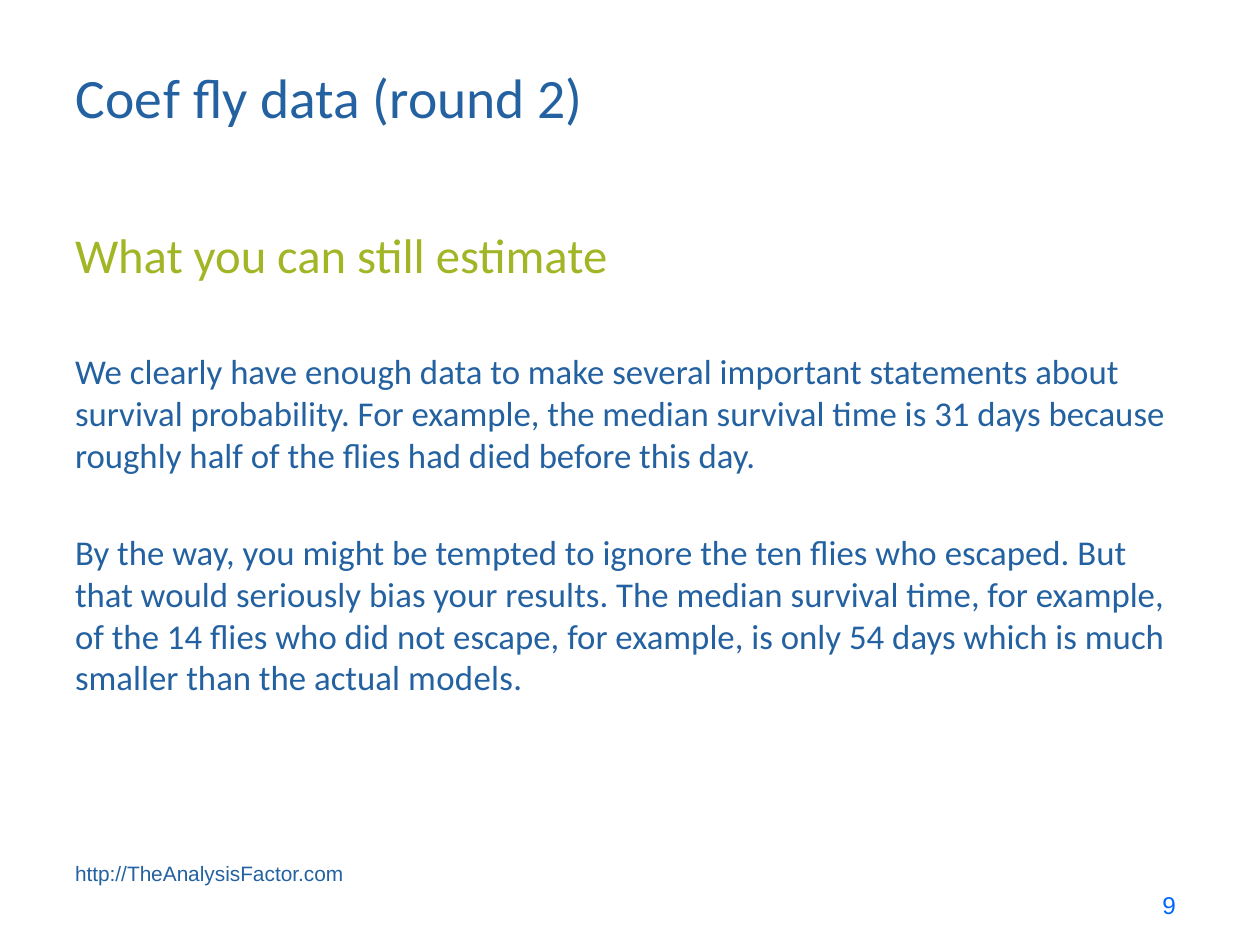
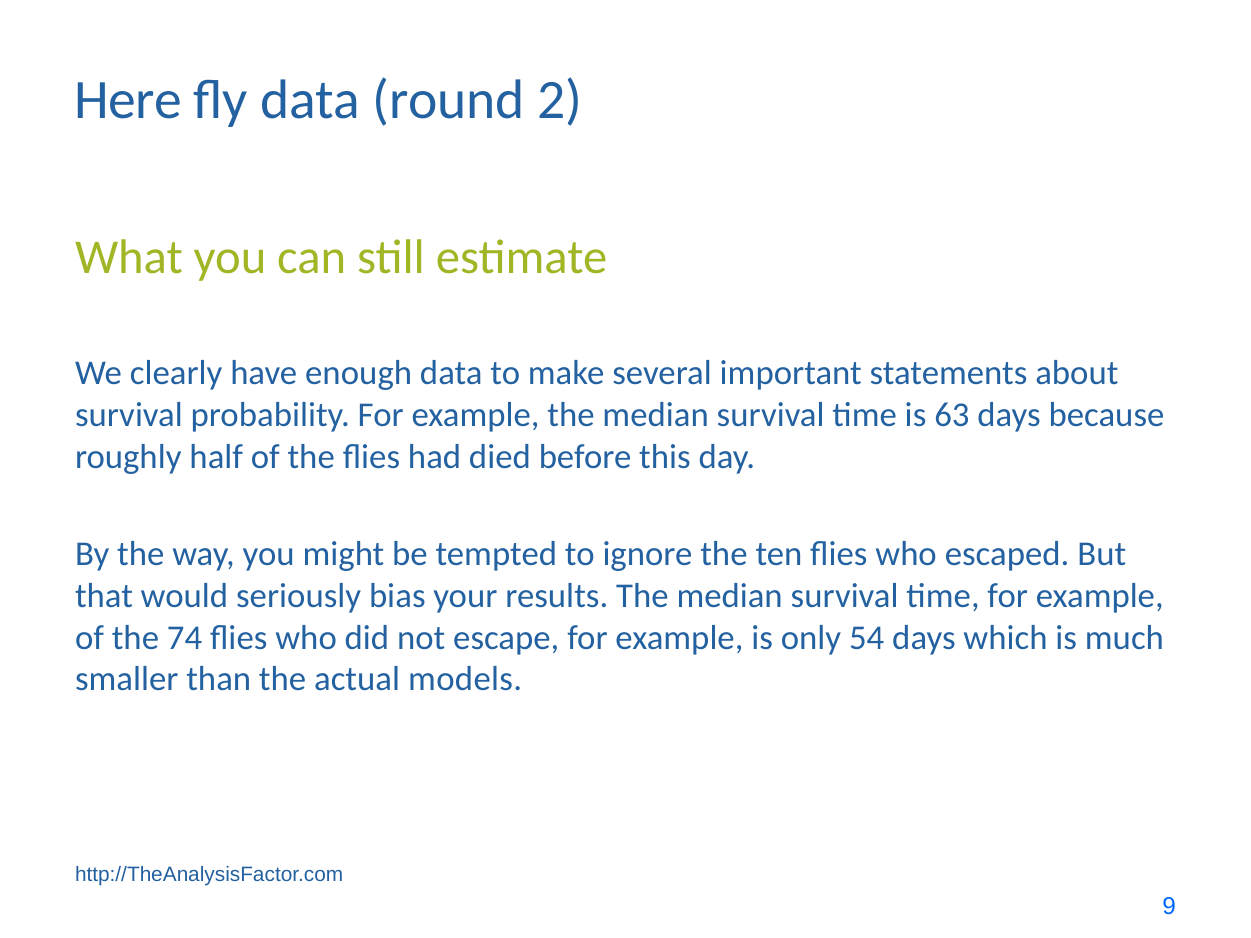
Coef: Coef -> Here
31: 31 -> 63
14: 14 -> 74
